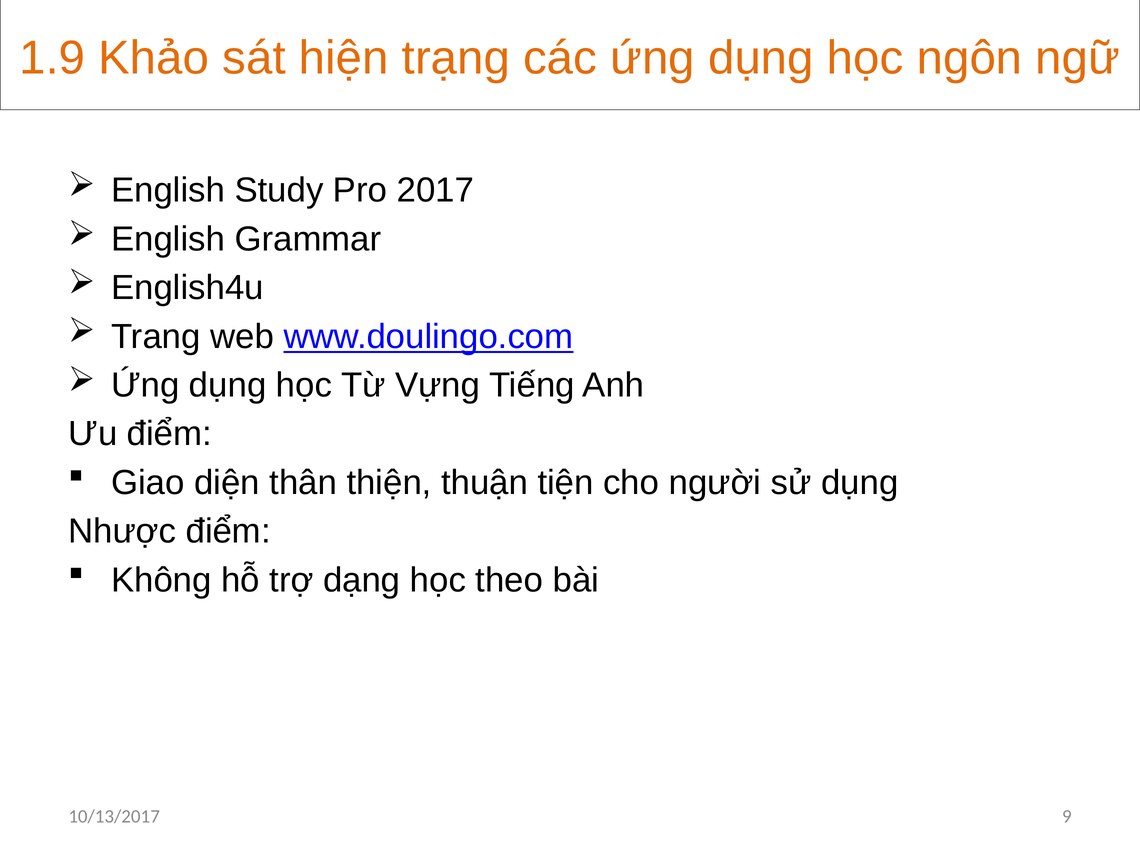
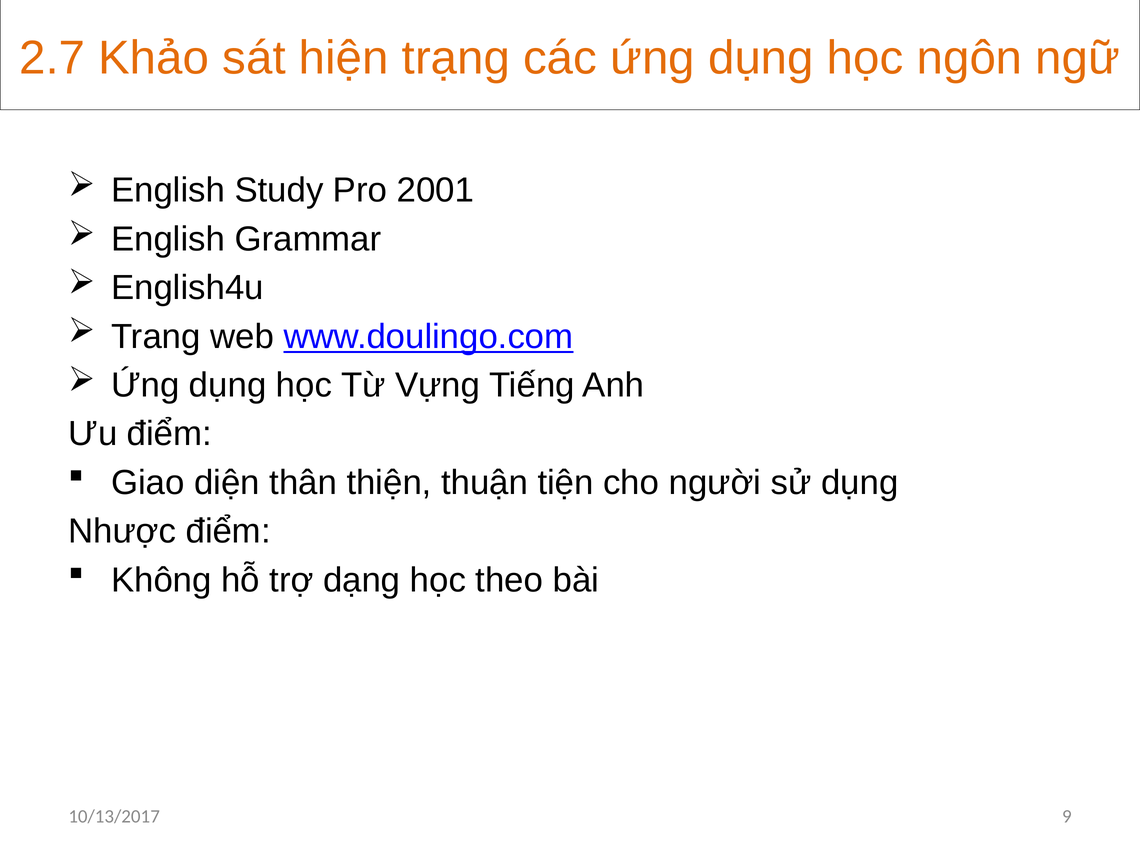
1.9: 1.9 -> 2.7
2017: 2017 -> 2001
